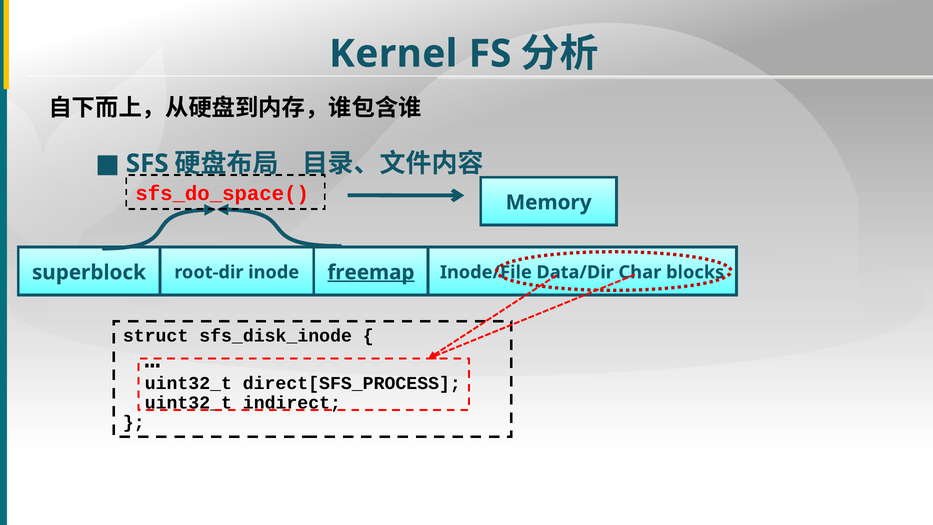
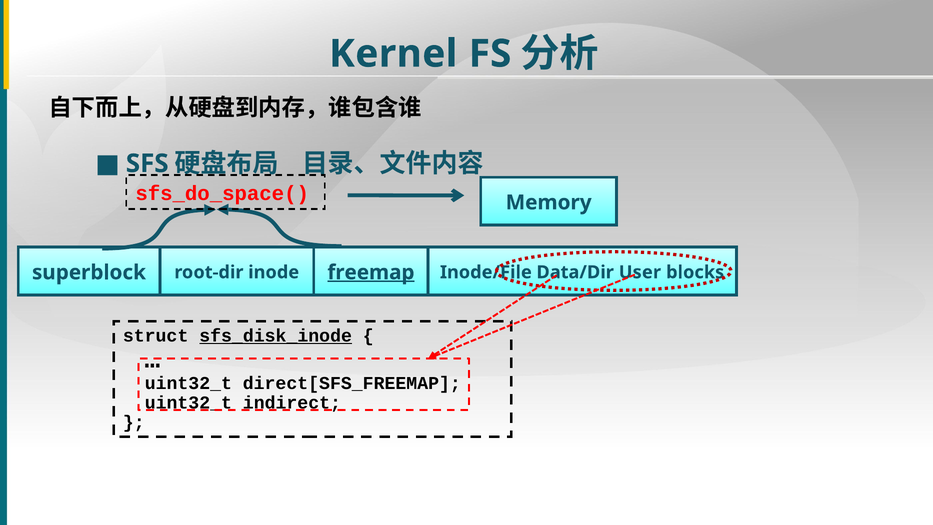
Char: Char -> User
sfs_disk_inode underline: none -> present
direct[SFS_PROCESS: direct[SFS_PROCESS -> direct[SFS_FREEMAP
